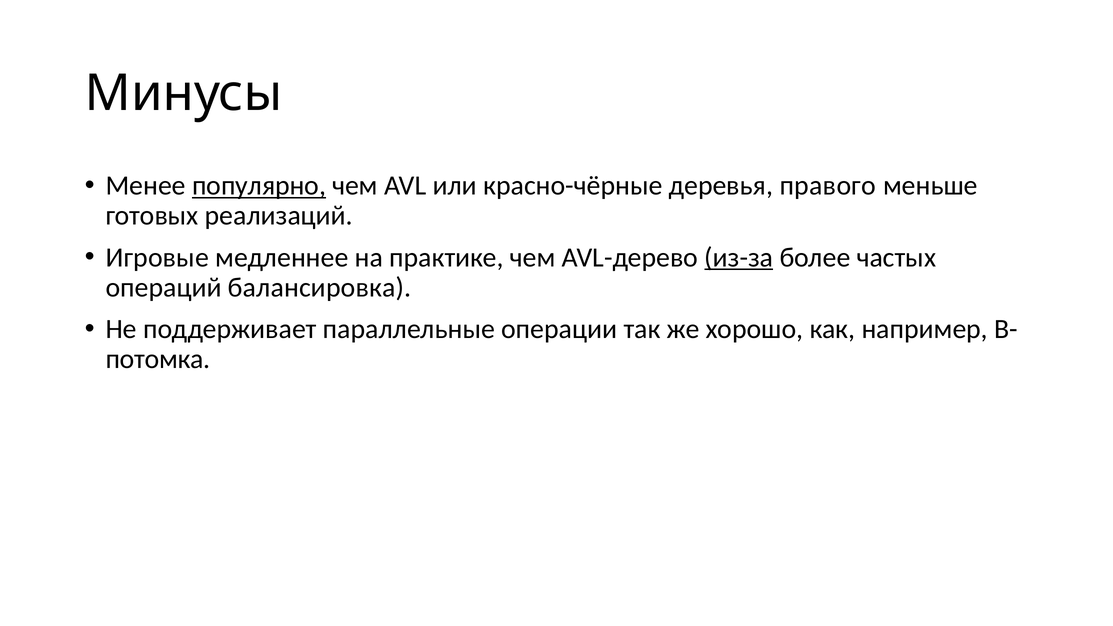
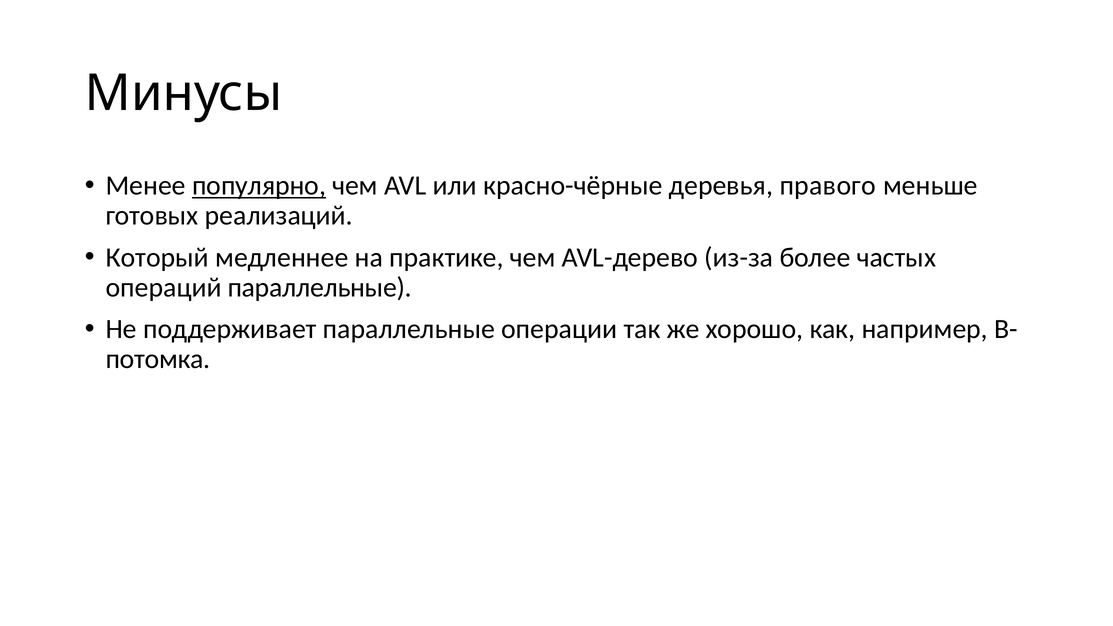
Игровые: Игровые -> Который
из-за underline: present -> none
операций балансировка: балансировка -> параллельные
